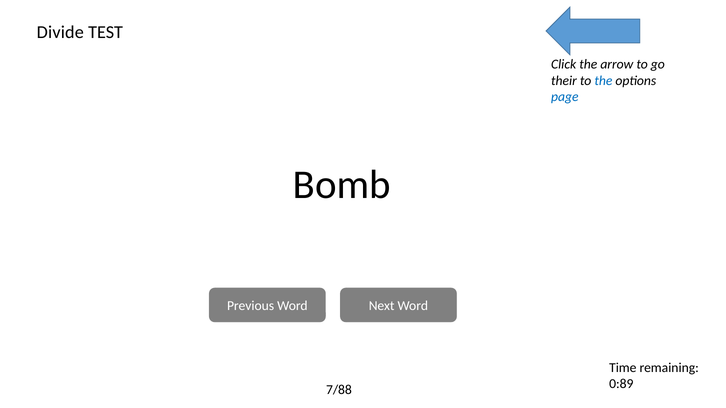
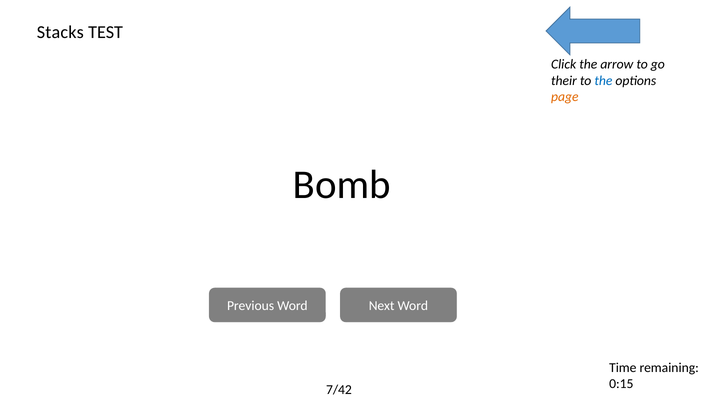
Divide: Divide -> Stacks
page colour: blue -> orange
0:89: 0:89 -> 0:15
7/88: 7/88 -> 7/42
